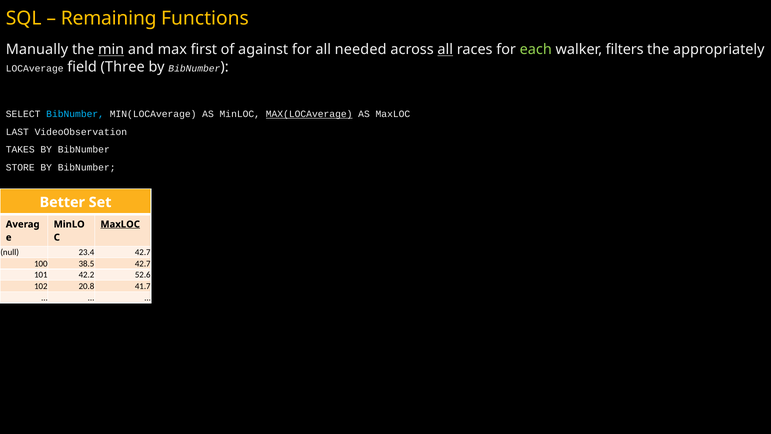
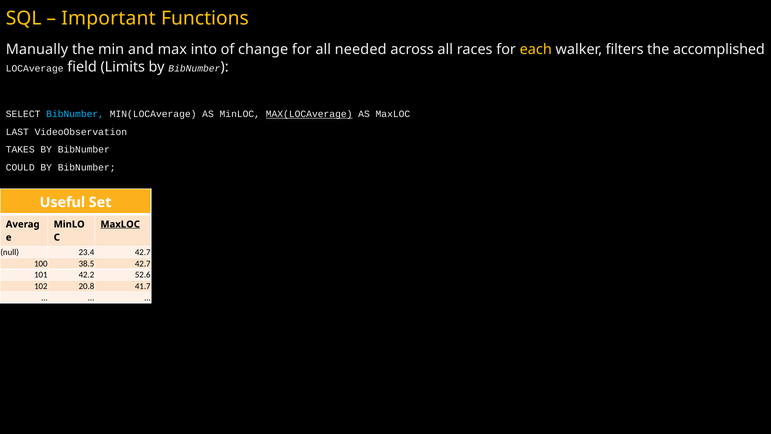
Remaining: Remaining -> Important
min underline: present -> none
first: first -> into
against: against -> change
all at (445, 49) underline: present -> none
each colour: light green -> yellow
appropriately: appropriately -> accomplished
Three: Three -> Limits
STORE: STORE -> COULD
Better: Better -> Useful
